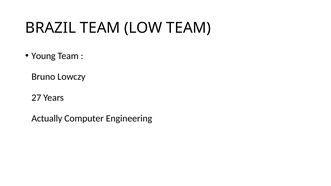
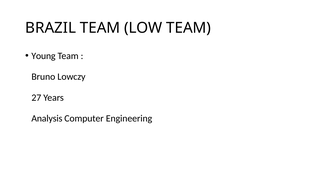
Actually: Actually -> Analysis
